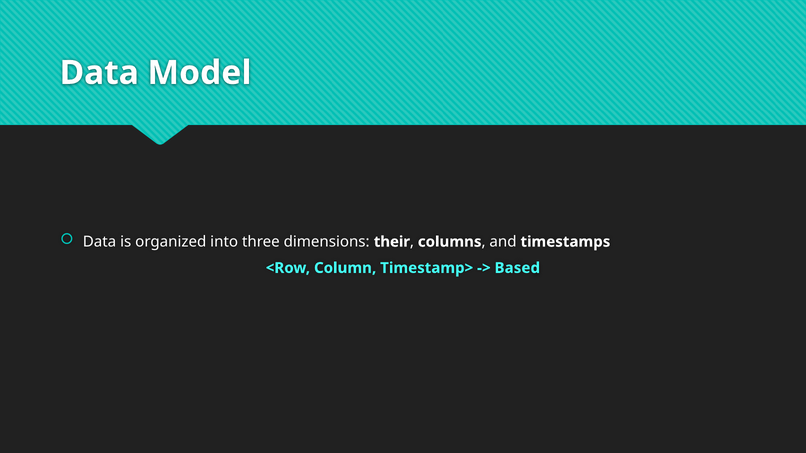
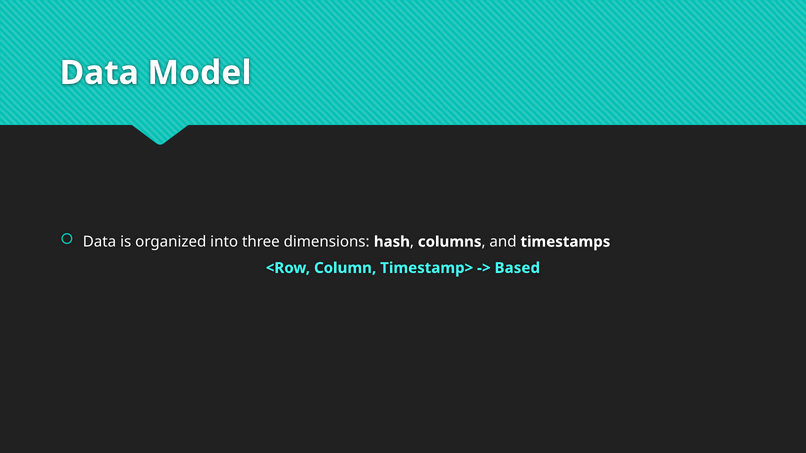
their: their -> hash
